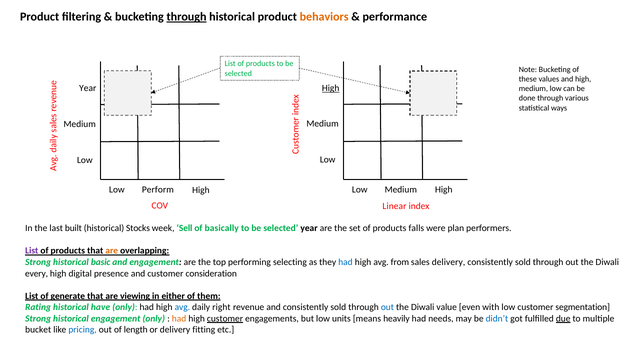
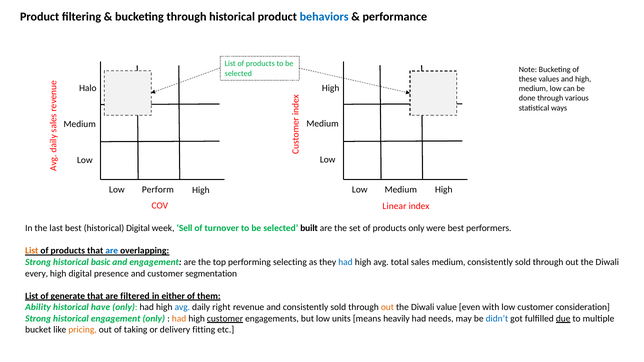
through at (187, 17) underline: present -> none
behaviors colour: orange -> blue
High at (331, 88) underline: present -> none
Year at (88, 88): Year -> Halo
last built: built -> best
historical Stocks: Stocks -> Digital
basically: basically -> turnover
selected year: year -> built
products falls: falls -> only
were plan: plan -> best
List at (32, 251) colour: purple -> orange
are at (112, 251) colour: orange -> blue
from: from -> total
sales delivery: delivery -> medium
consideration: consideration -> segmentation
viewing: viewing -> filtered
Rating: Rating -> Ability
out at (387, 307) colour: blue -> orange
segmentation: segmentation -> consideration
pricing colour: blue -> orange
length: length -> taking
